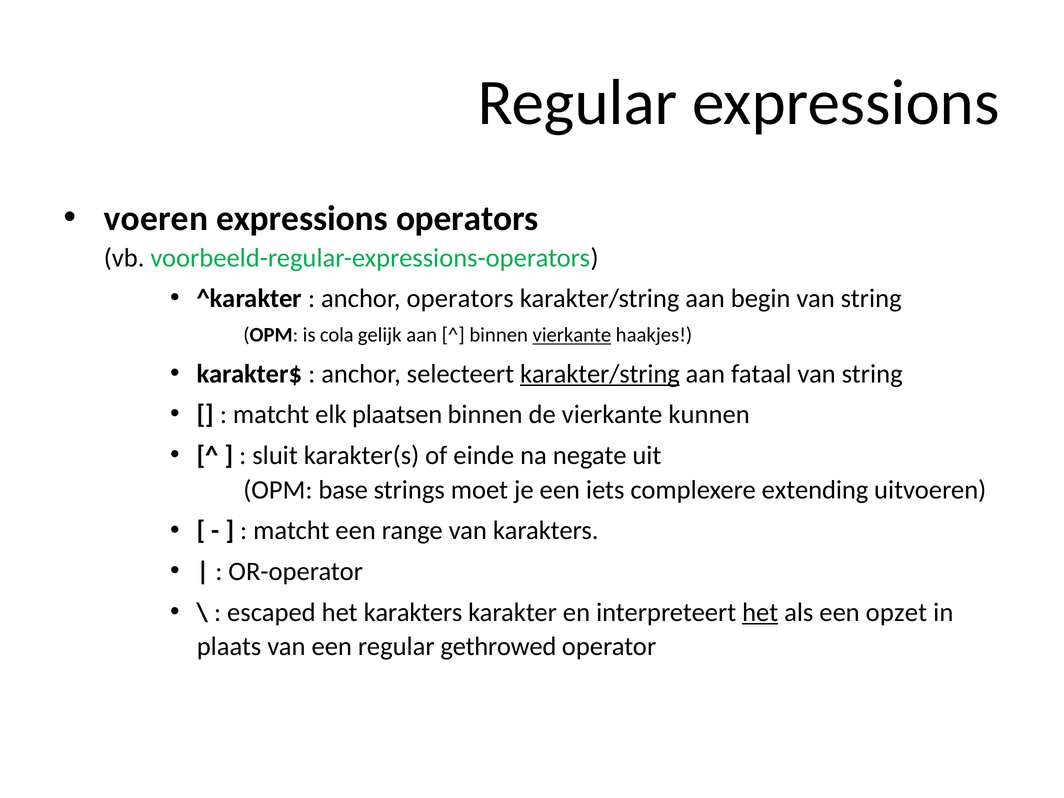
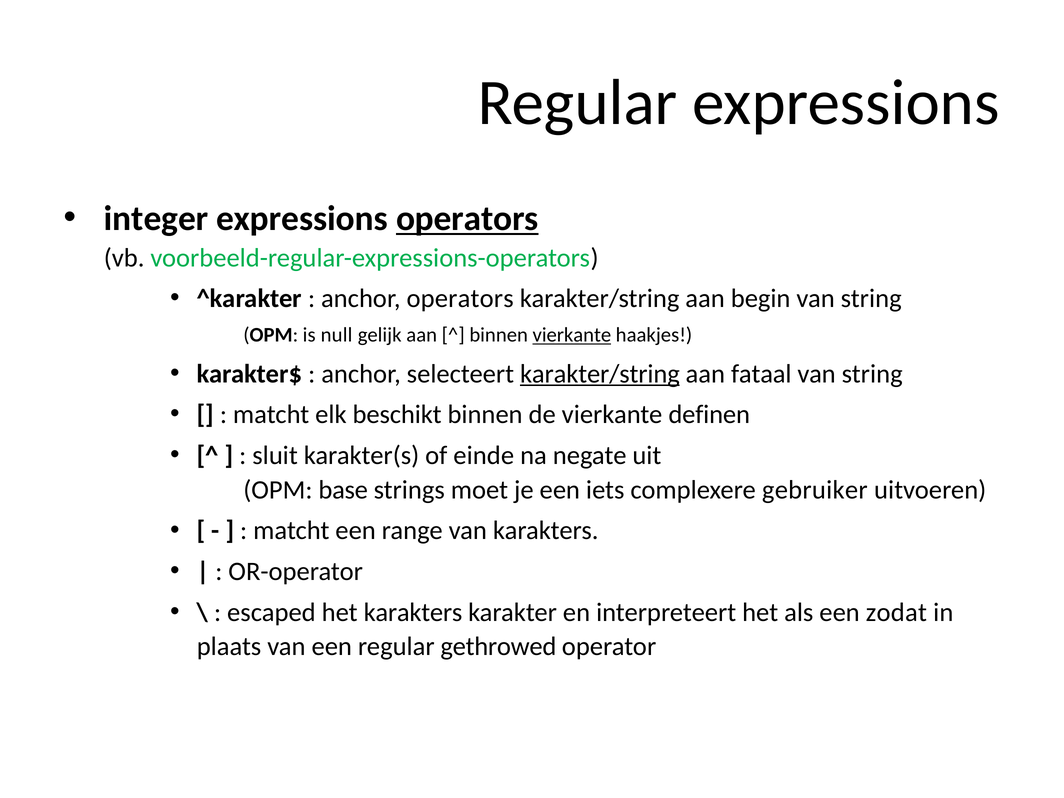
voeren: voeren -> integer
operators at (467, 219) underline: none -> present
cola: cola -> null
plaatsen: plaatsen -> beschikt
kunnen: kunnen -> definen
extending: extending -> gebruiker
het at (760, 612) underline: present -> none
opzet: opzet -> zodat
